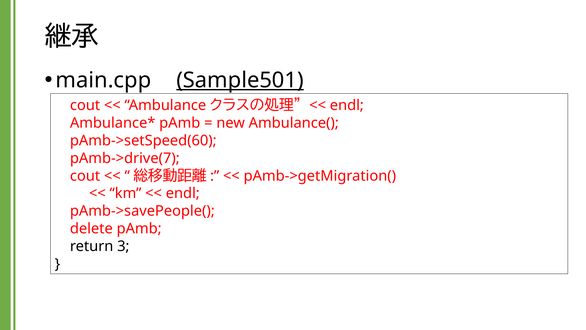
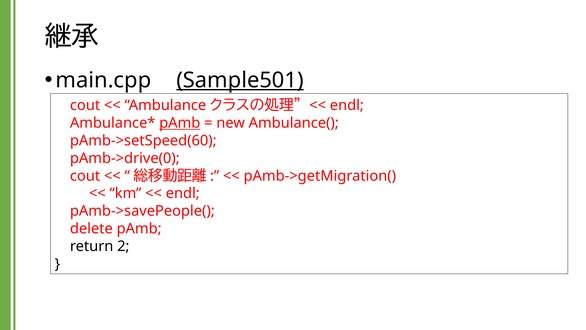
pAmb at (180, 123) underline: none -> present
pAmb->drive(7: pAmb->drive(7 -> pAmb->drive(0
3: 3 -> 2
